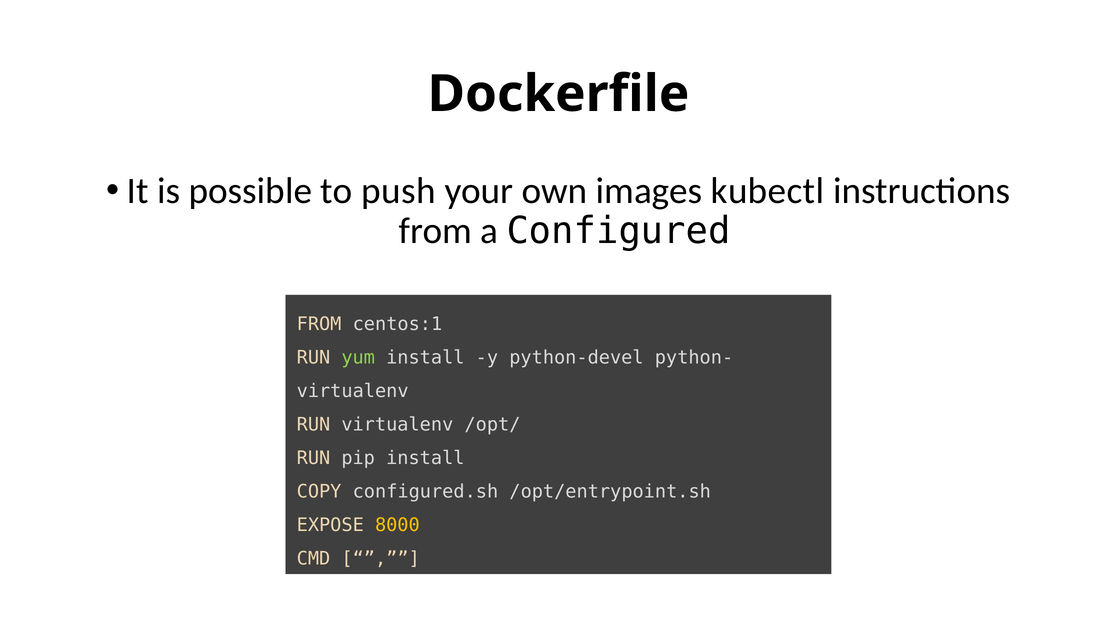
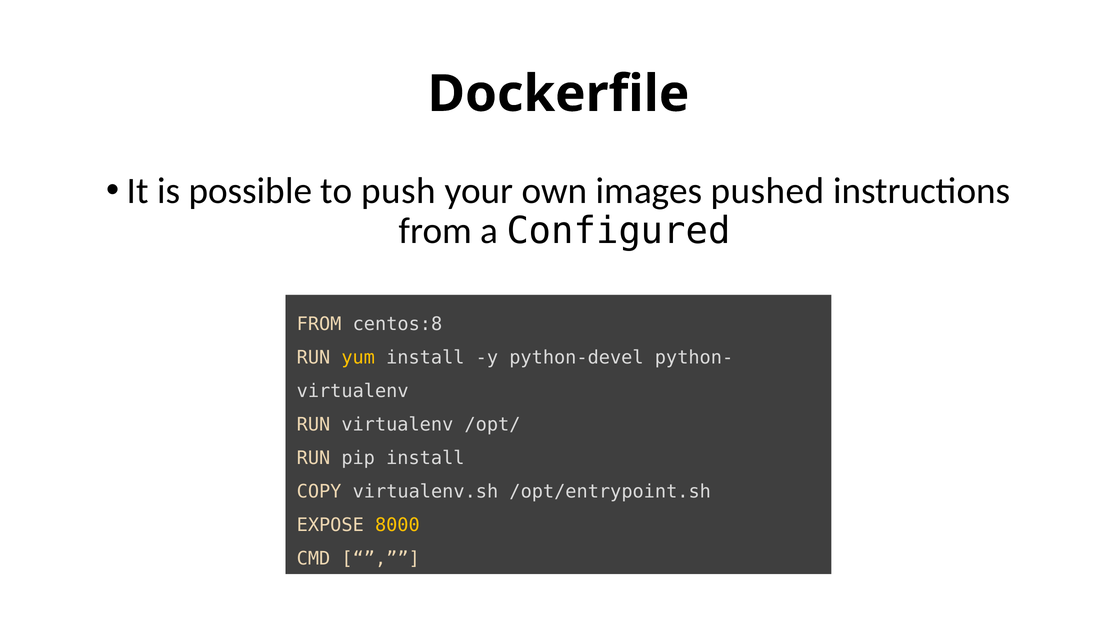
kubectl: kubectl -> pushed
centos:1: centos:1 -> centos:8
yum colour: light green -> yellow
configured.sh: configured.sh -> virtualenv.sh
